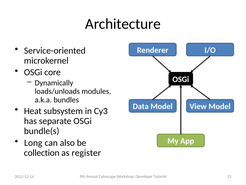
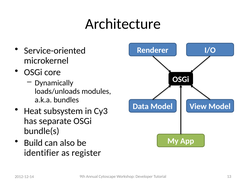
Long: Long -> Build
collection: collection -> identifier
